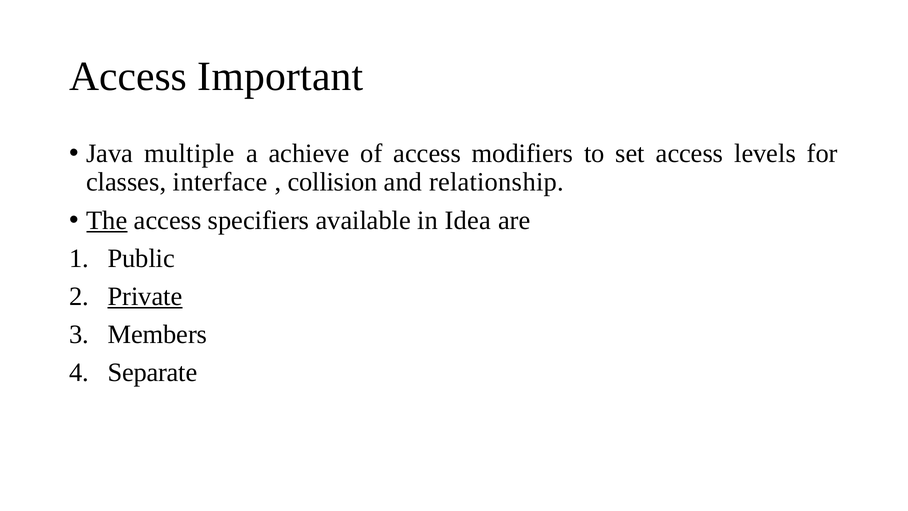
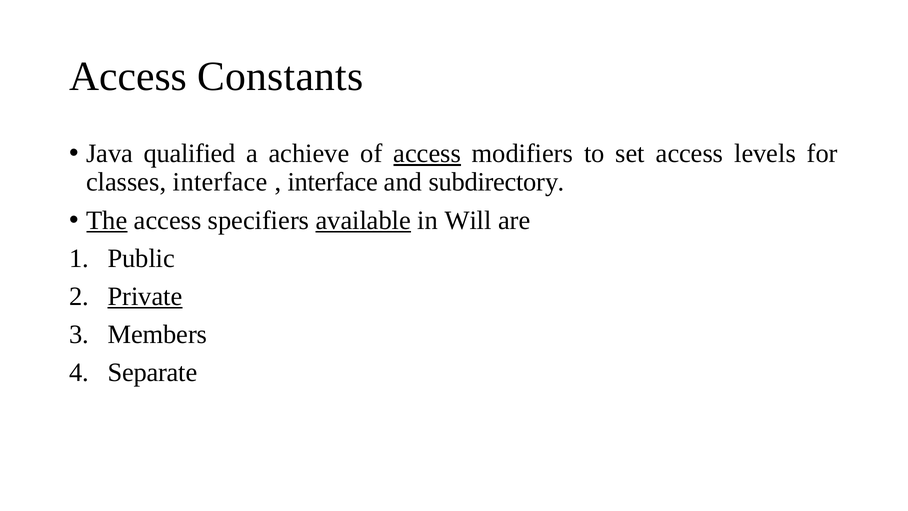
Important: Important -> Constants
multiple: multiple -> qualified
access at (427, 154) underline: none -> present
collision at (333, 182): collision -> interface
relationship: relationship -> subdirectory
available underline: none -> present
Idea: Idea -> Will
